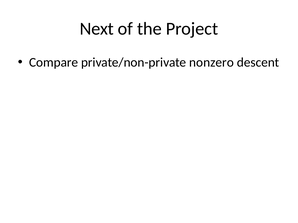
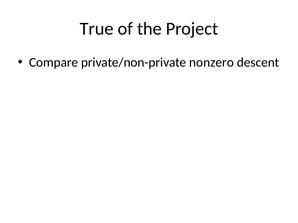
Next: Next -> True
